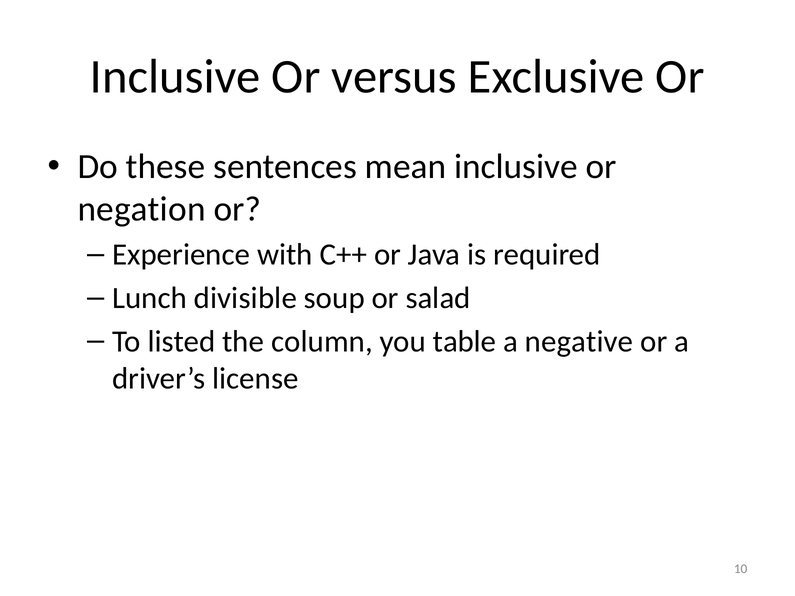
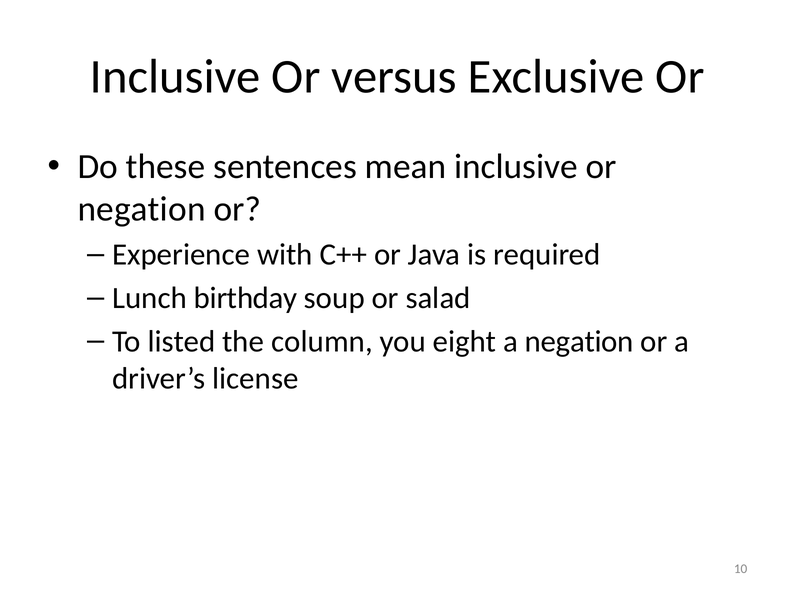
divisible: divisible -> birthday
table: table -> eight
a negative: negative -> negation
